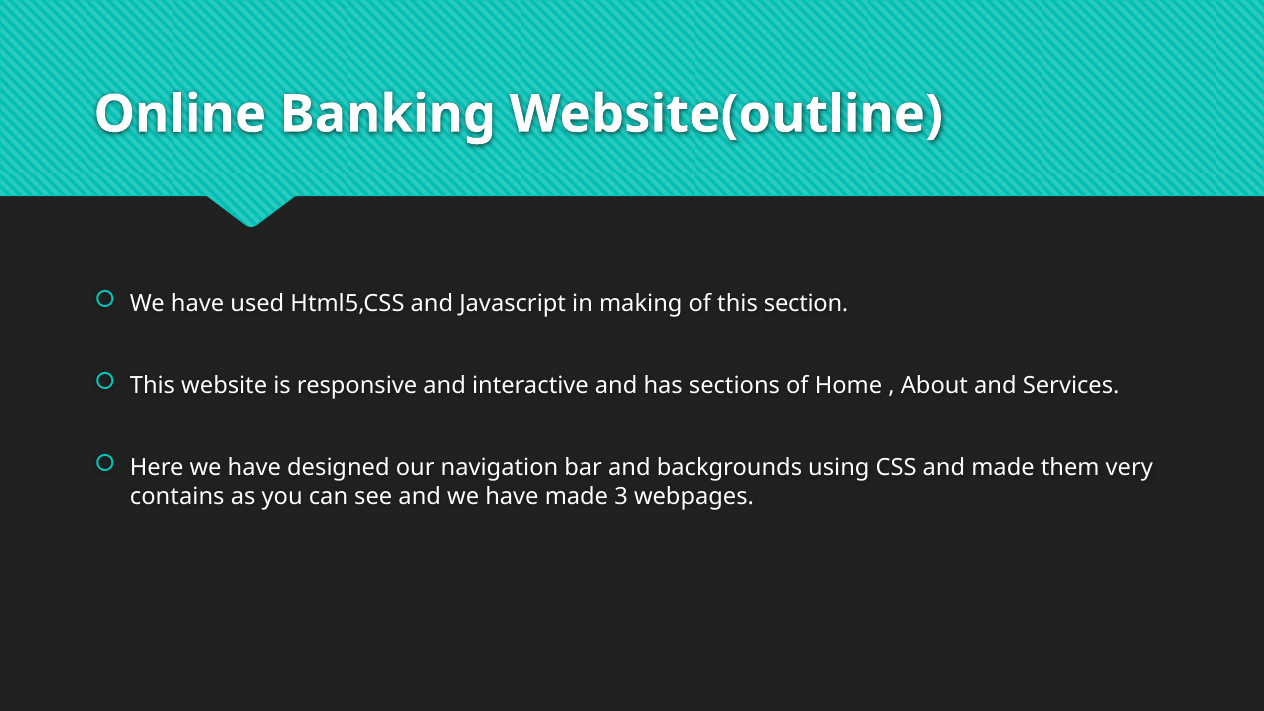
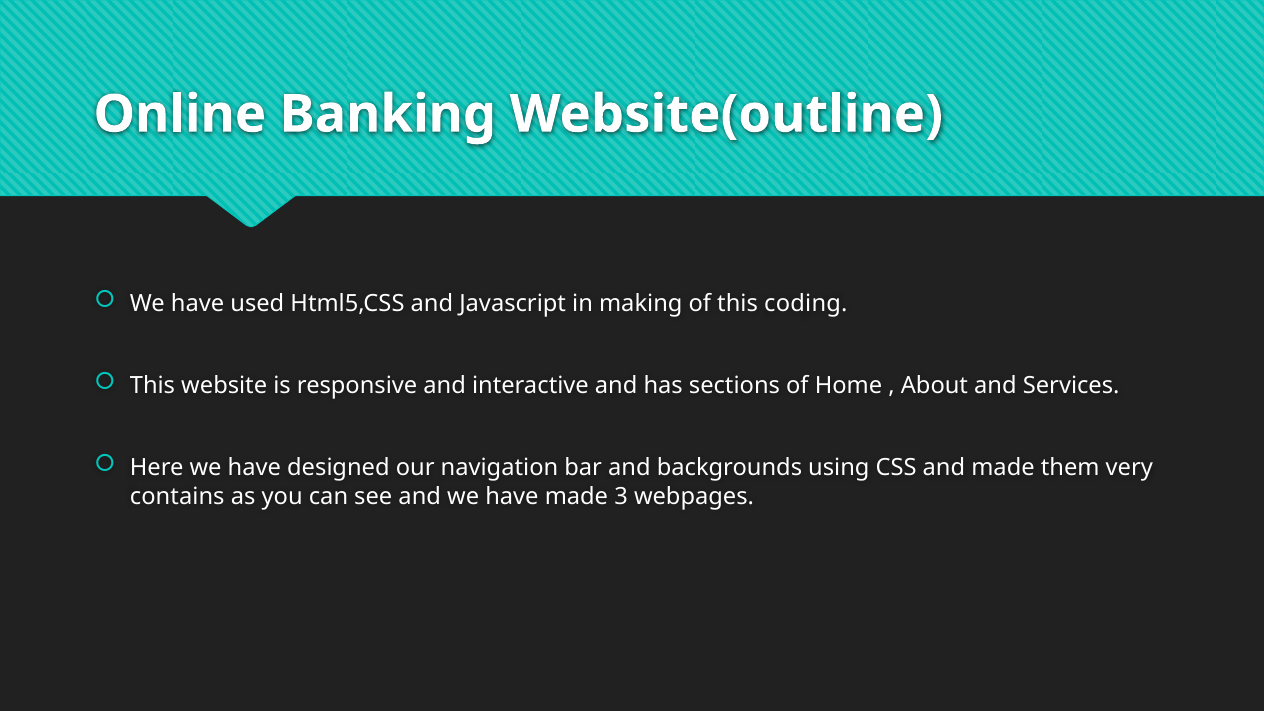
section: section -> coding
